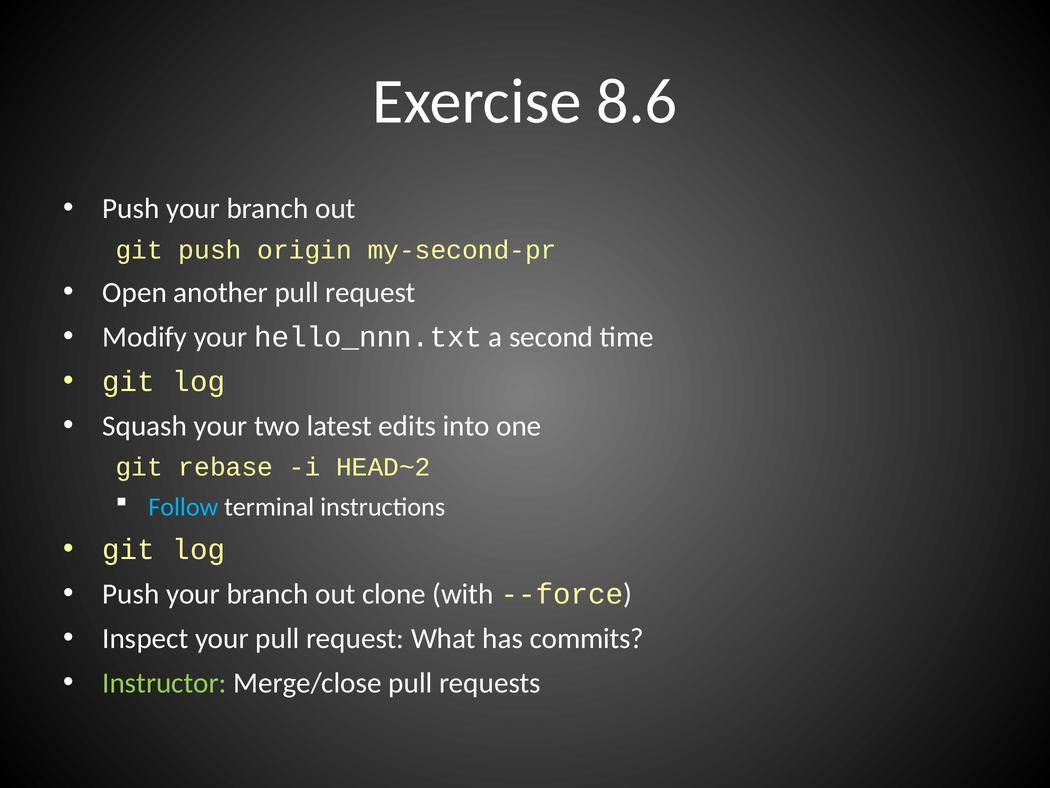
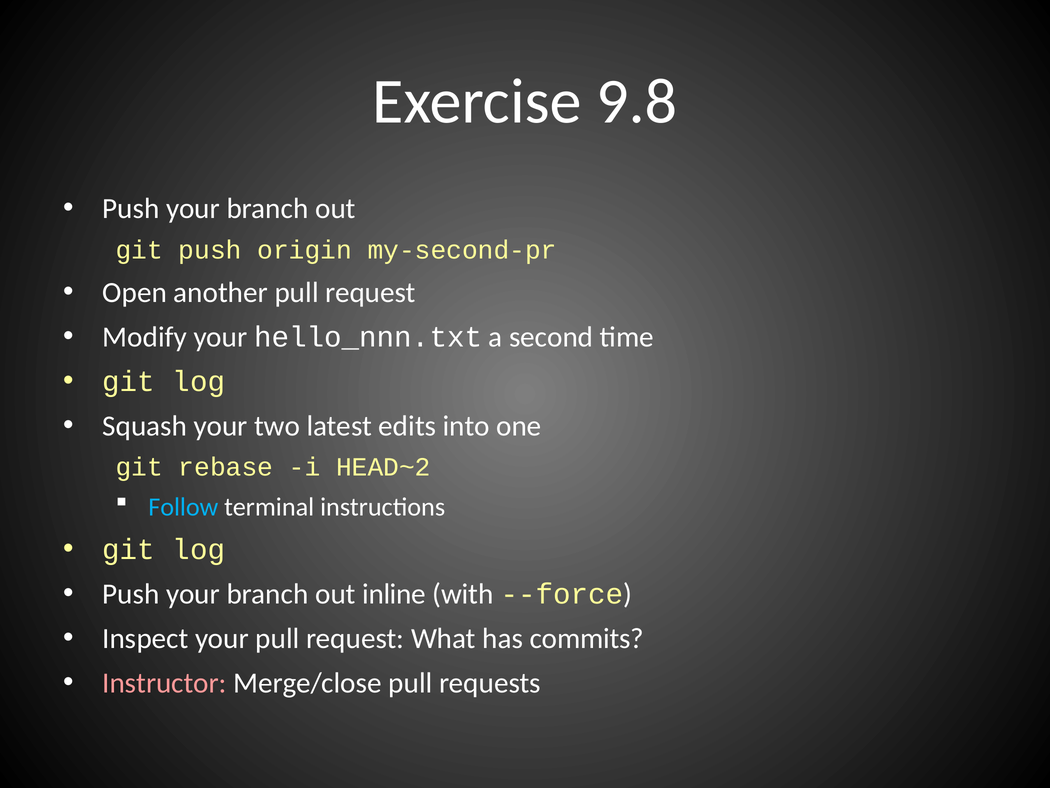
8.6: 8.6 -> 9.8
clone: clone -> inline
Instructor colour: light green -> pink
